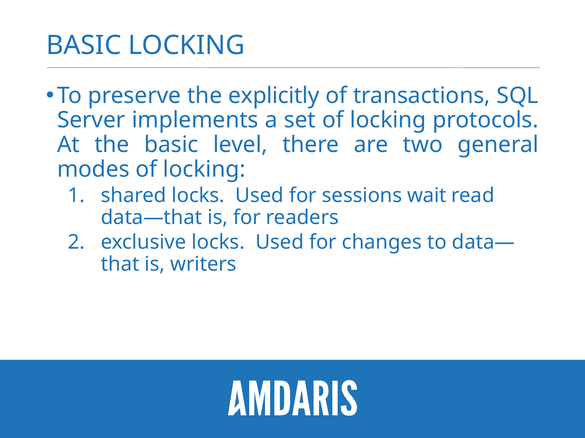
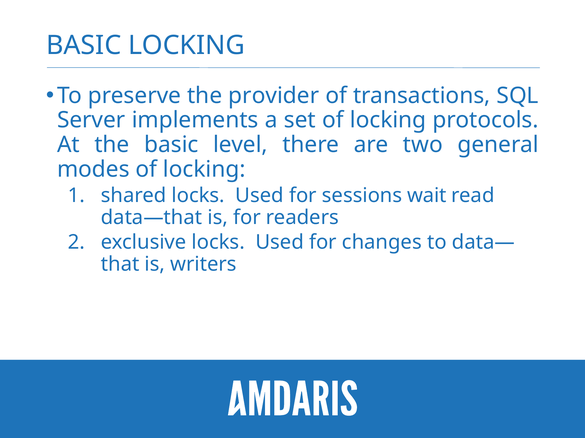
explicitly: explicitly -> provider
